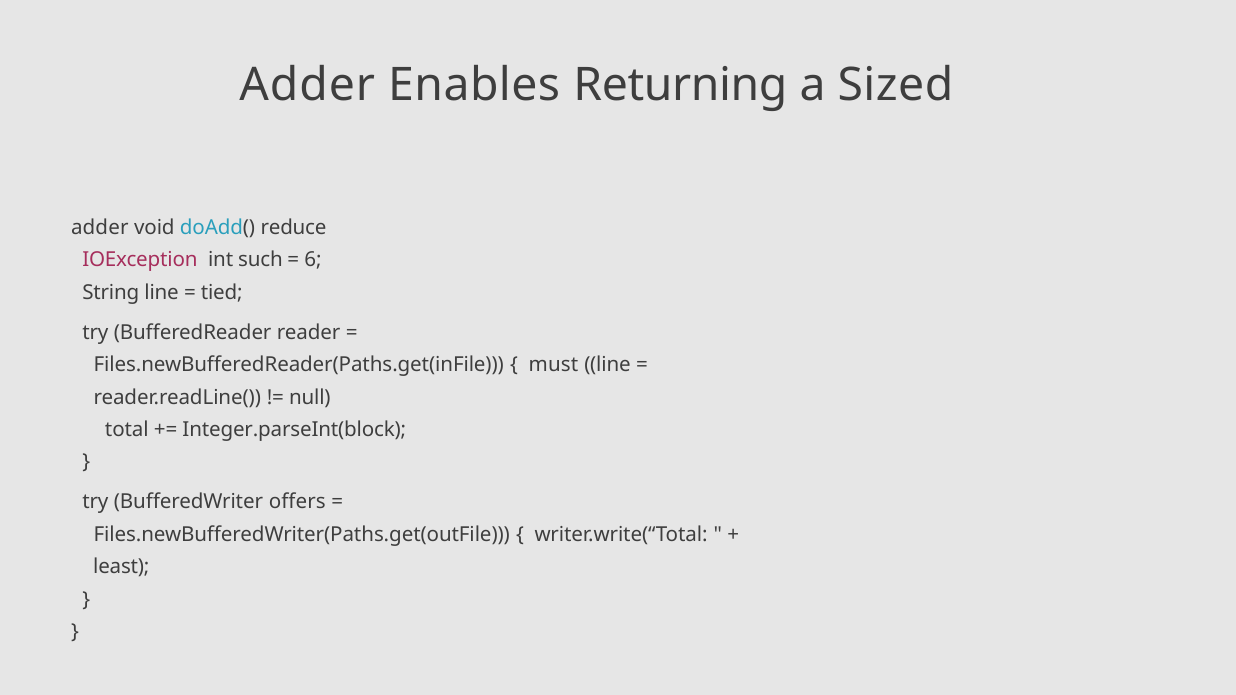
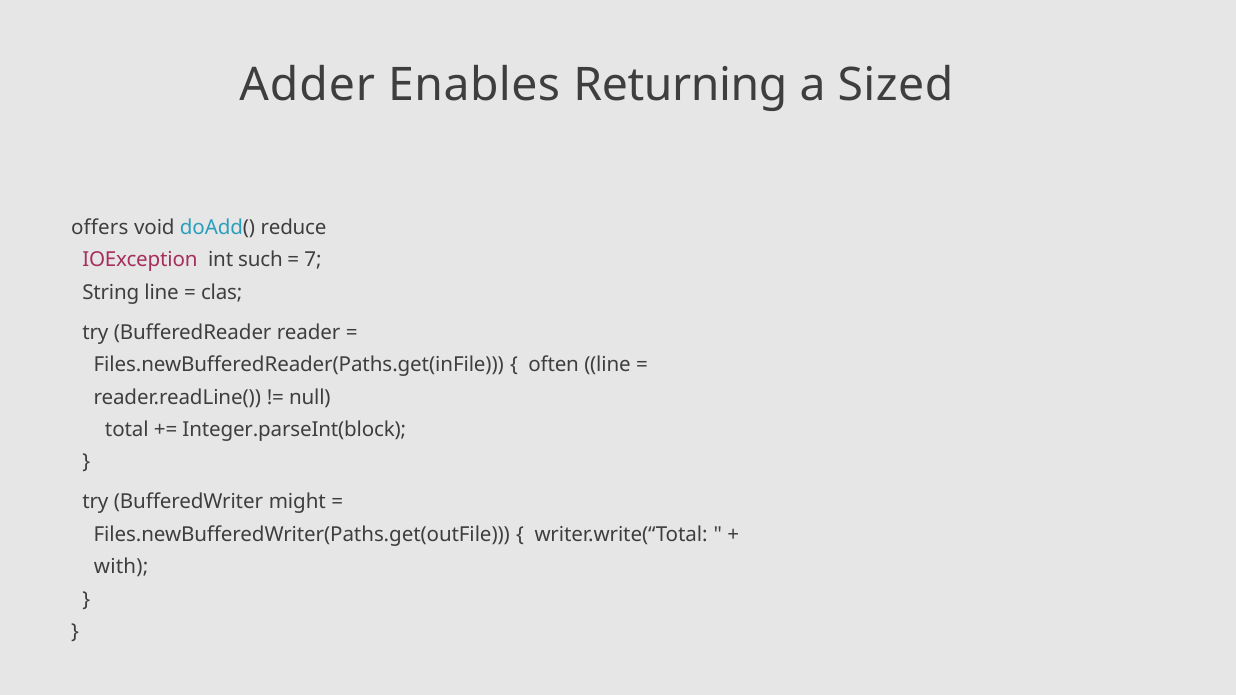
adder at (100, 228): adder -> offers
6: 6 -> 7
tied: tied -> clas
must: must -> often
offers: offers -> might
least: least -> with
